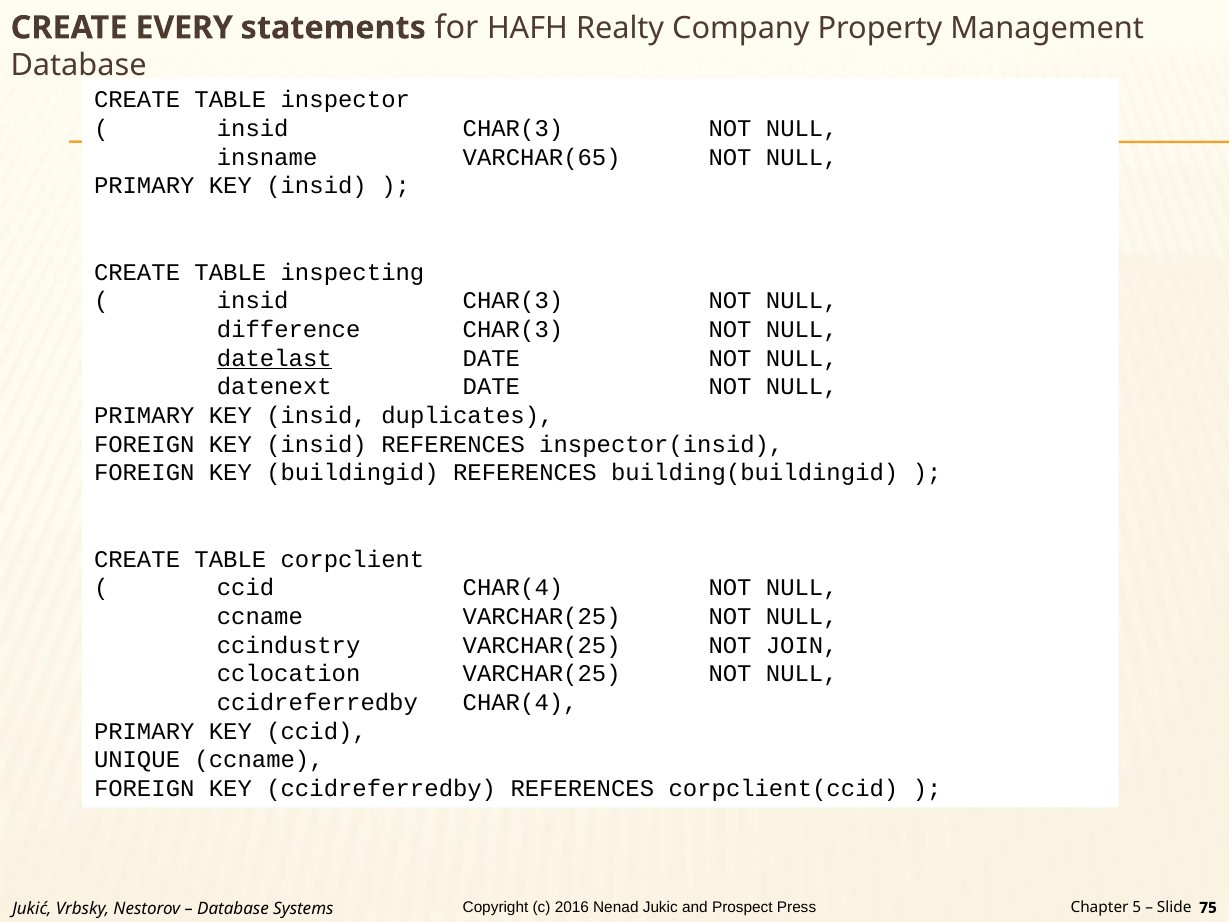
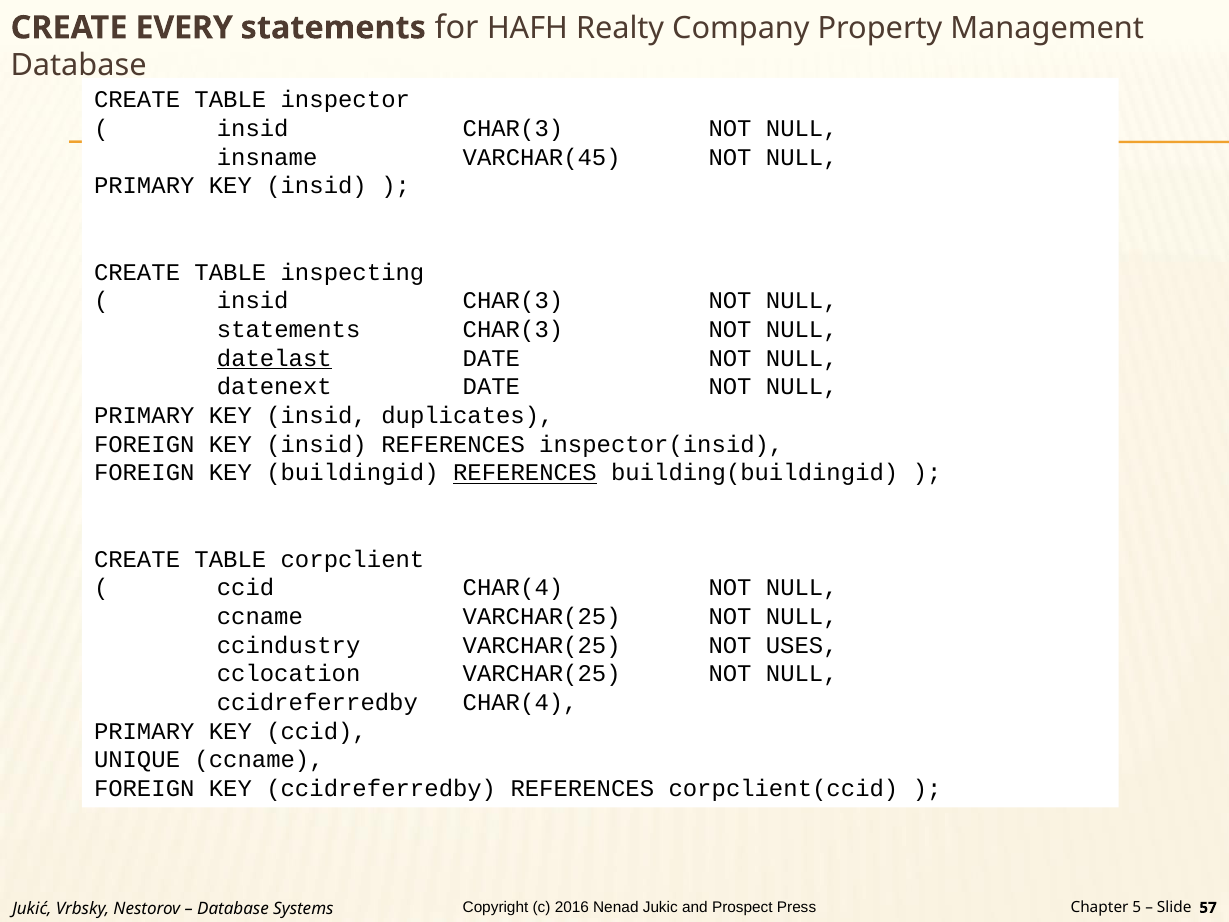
VARCHAR(65: VARCHAR(65 -> VARCHAR(45
difference at (289, 330): difference -> statements
REFERENCES at (525, 473) underline: none -> present
JOIN: JOIN -> USES
75: 75 -> 57
